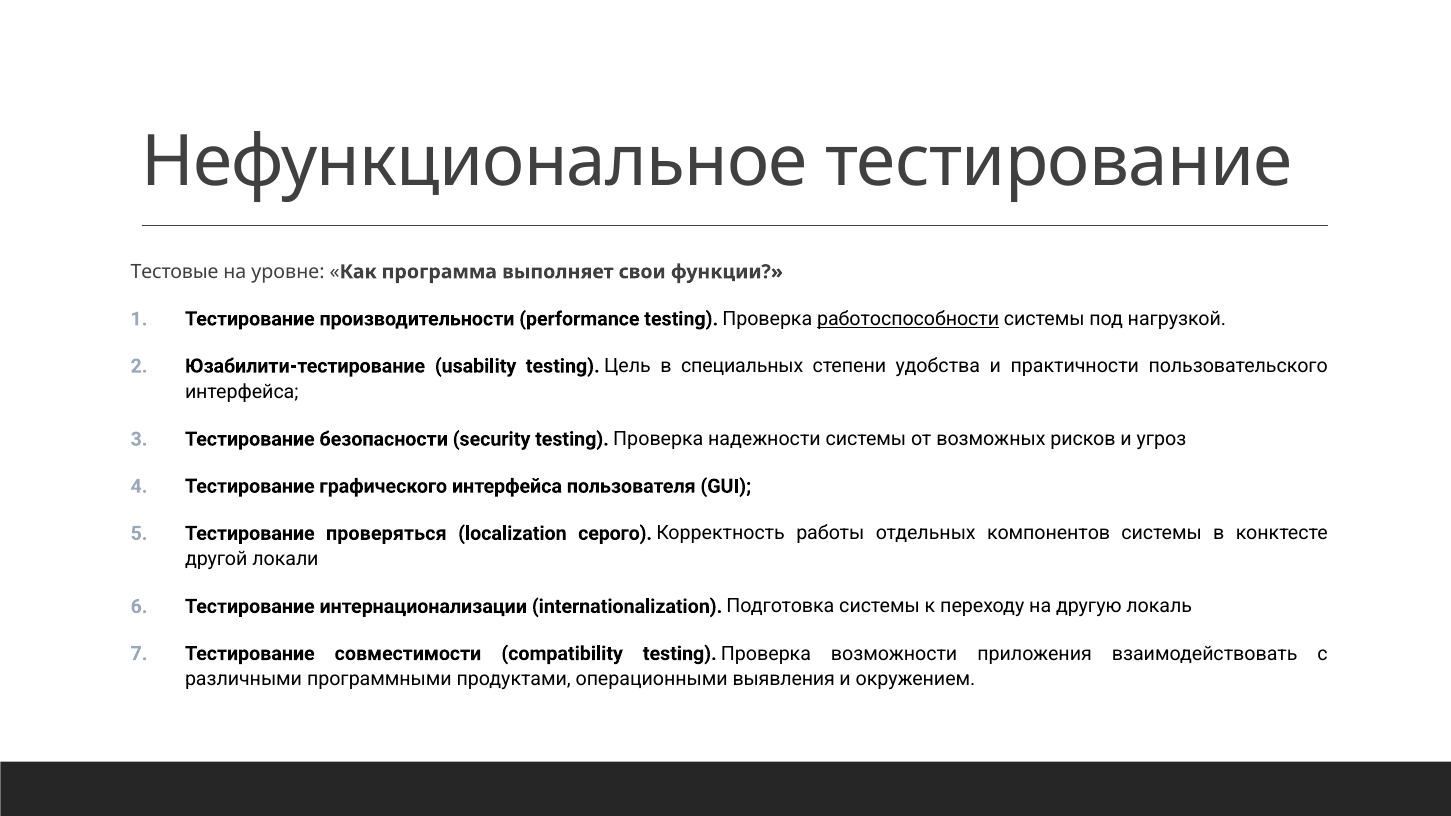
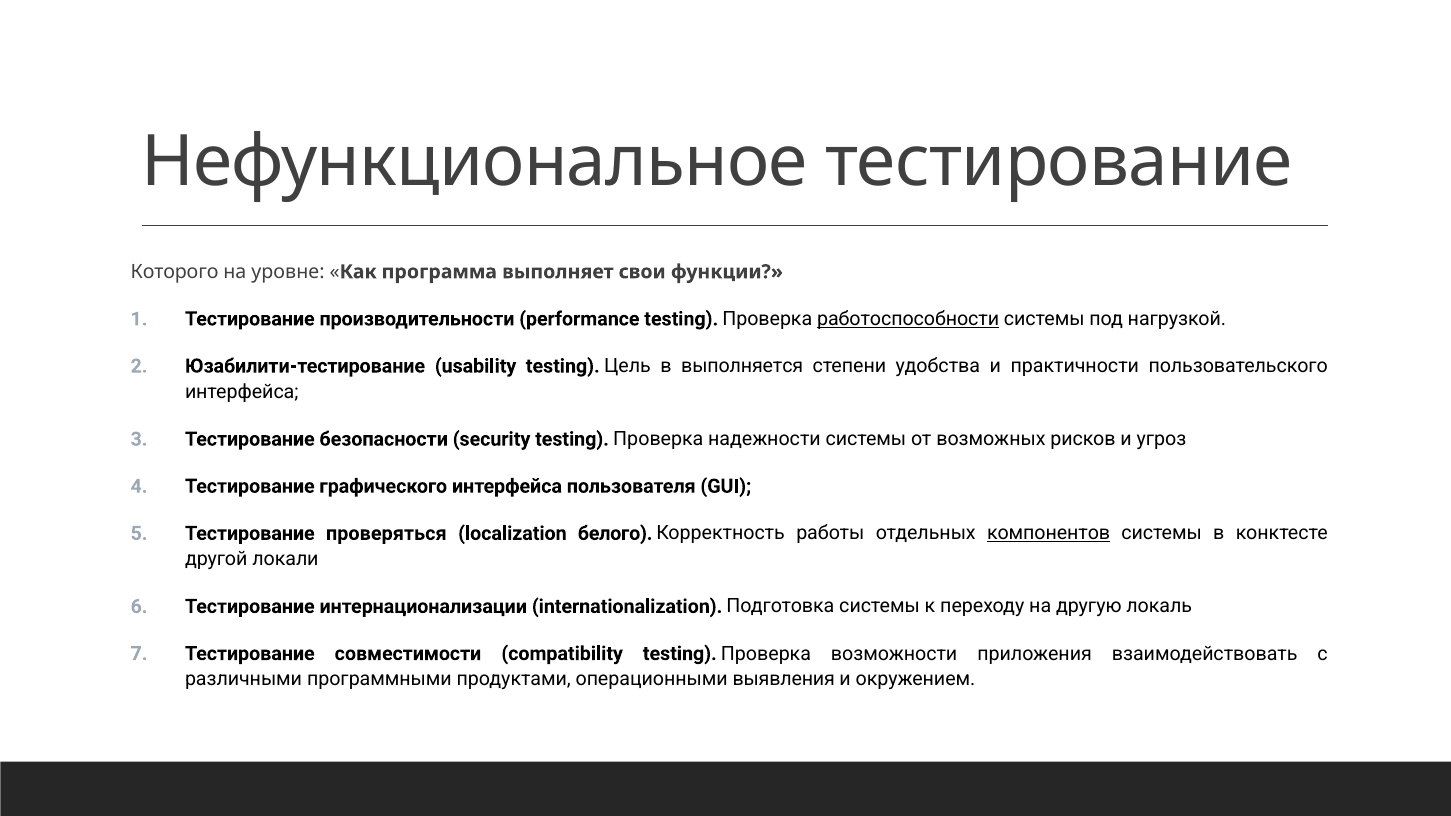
Тестовые: Тестовые -> Которого
специальных: специальных -> выполняется
серого: серого -> белого
компонентов underline: none -> present
